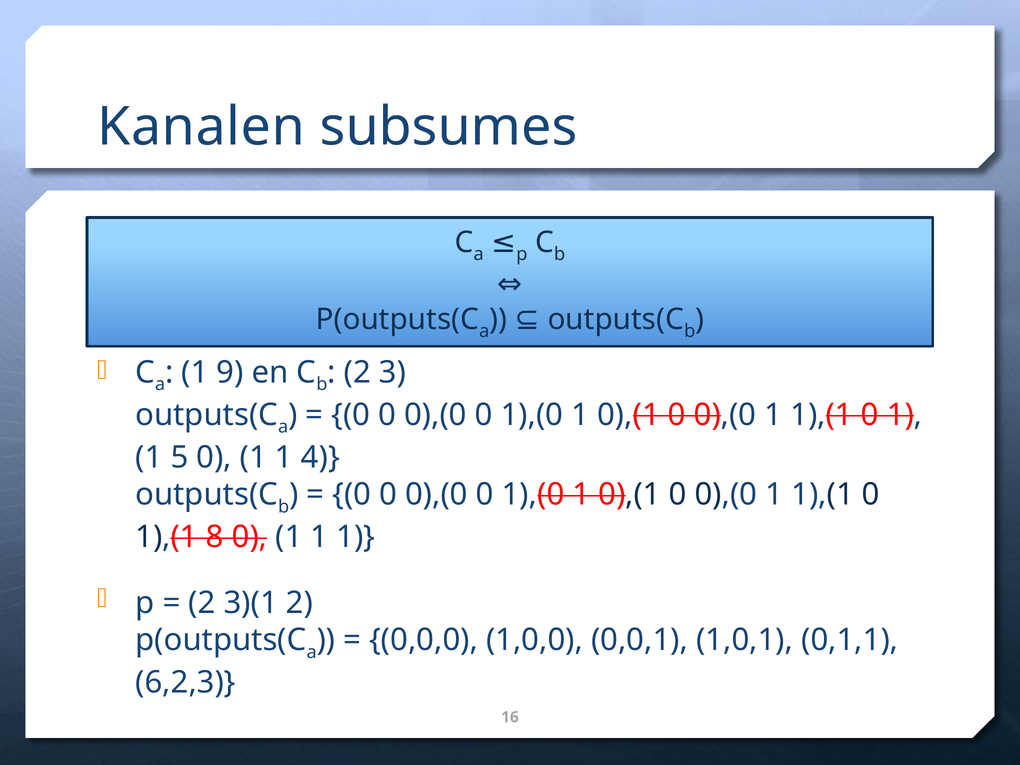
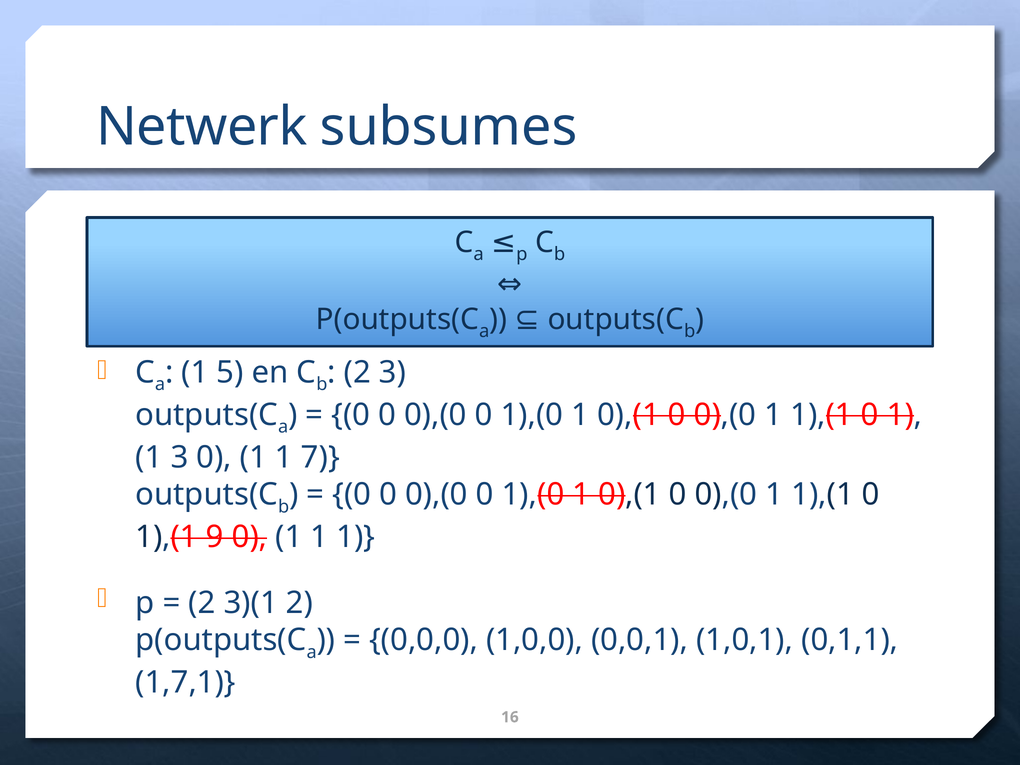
Kanalen: Kanalen -> Netwerk
9: 9 -> 5
1 5: 5 -> 3
4: 4 -> 7
8: 8 -> 9
6,2,3: 6,2,3 -> 1,7,1
